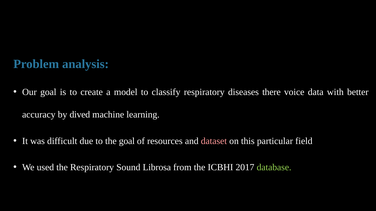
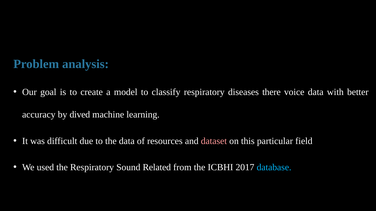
the goal: goal -> data
Librosa: Librosa -> Related
database colour: light green -> light blue
